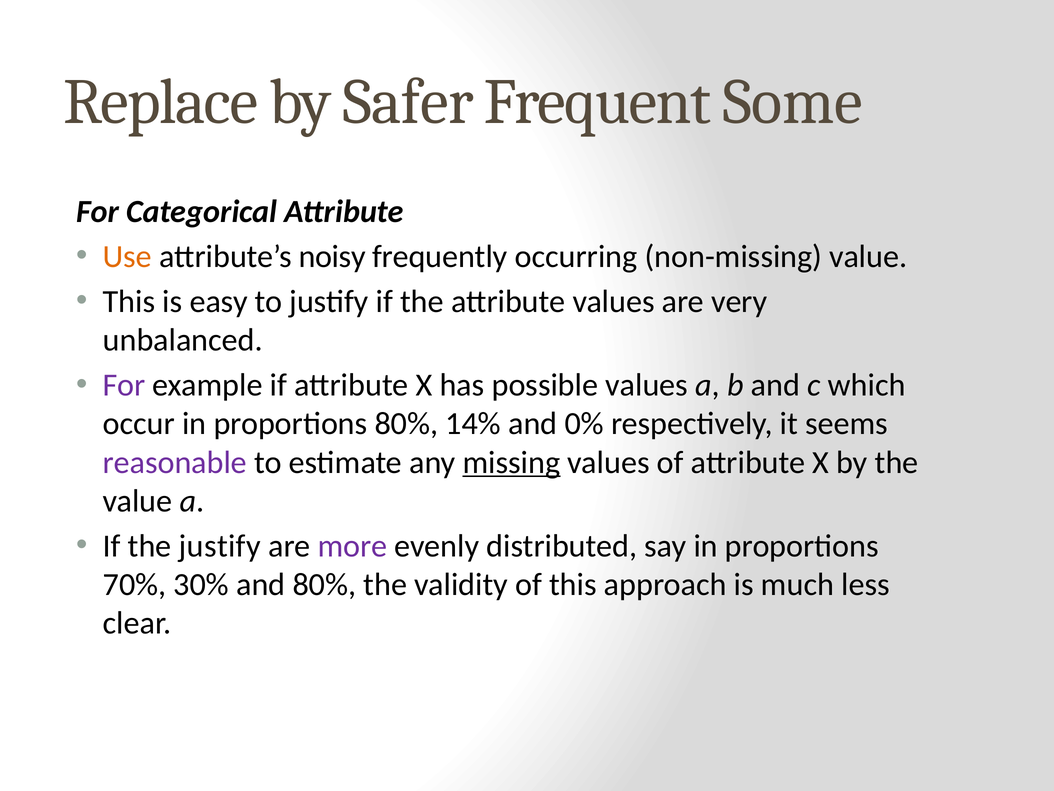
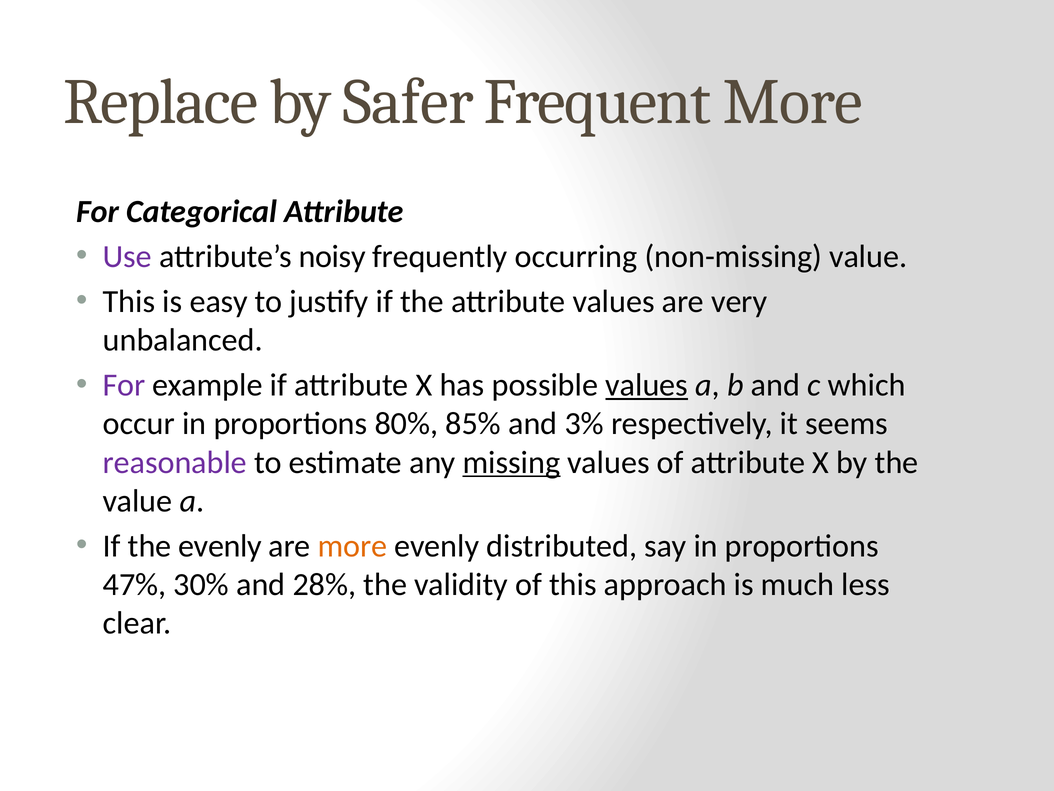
Frequent Some: Some -> More
Use colour: orange -> purple
values at (647, 385) underline: none -> present
14%: 14% -> 85%
0%: 0% -> 3%
the justify: justify -> evenly
more at (352, 546) colour: purple -> orange
70%: 70% -> 47%
and 80%: 80% -> 28%
